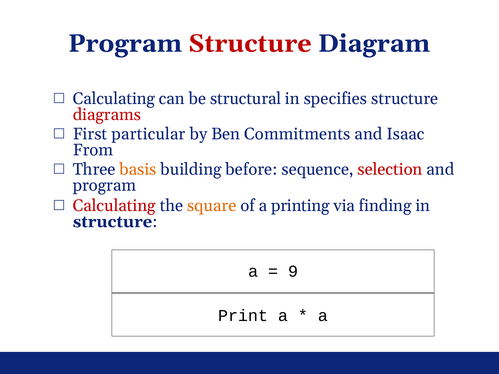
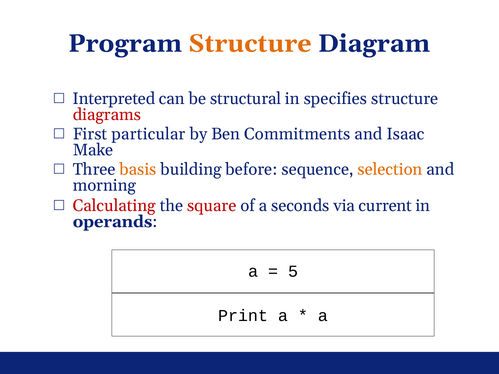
Structure at (250, 43) colour: red -> orange
Calculating at (114, 99): Calculating -> Interpreted
From: From -> Make
selection colour: red -> orange
program at (104, 185): program -> morning
square colour: orange -> red
printing: printing -> seconds
finding: finding -> current
structure at (112, 222): structure -> operands
9: 9 -> 5
